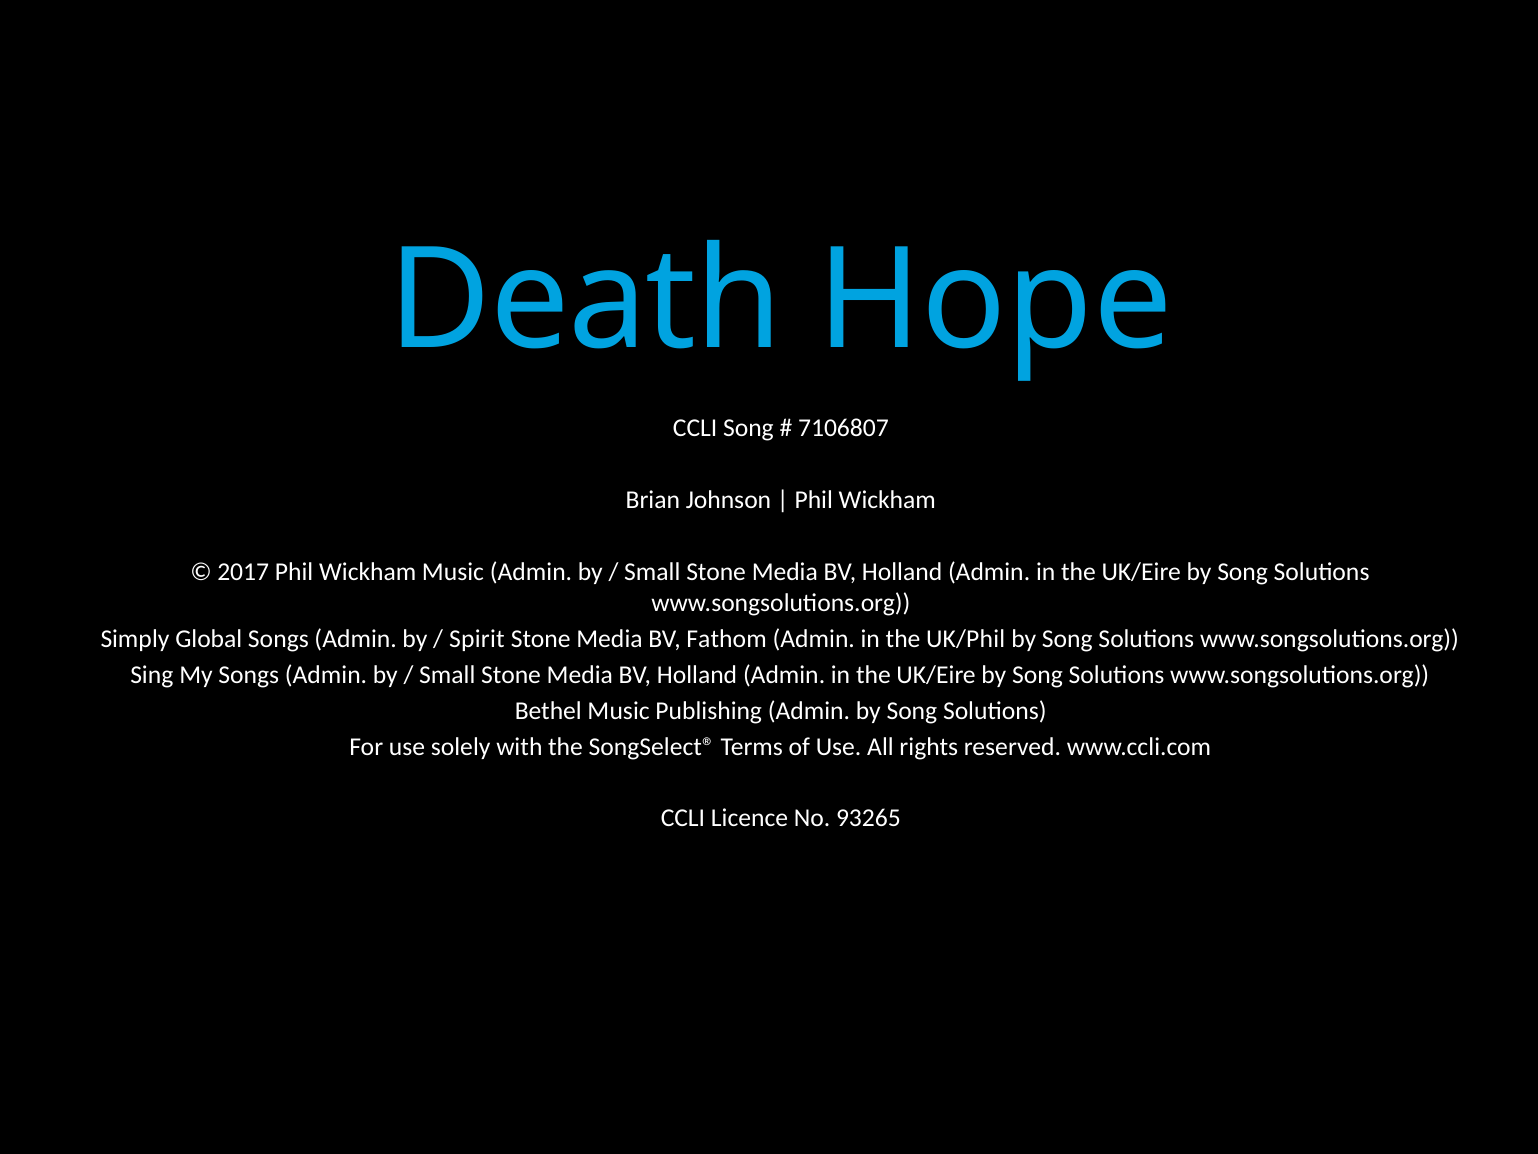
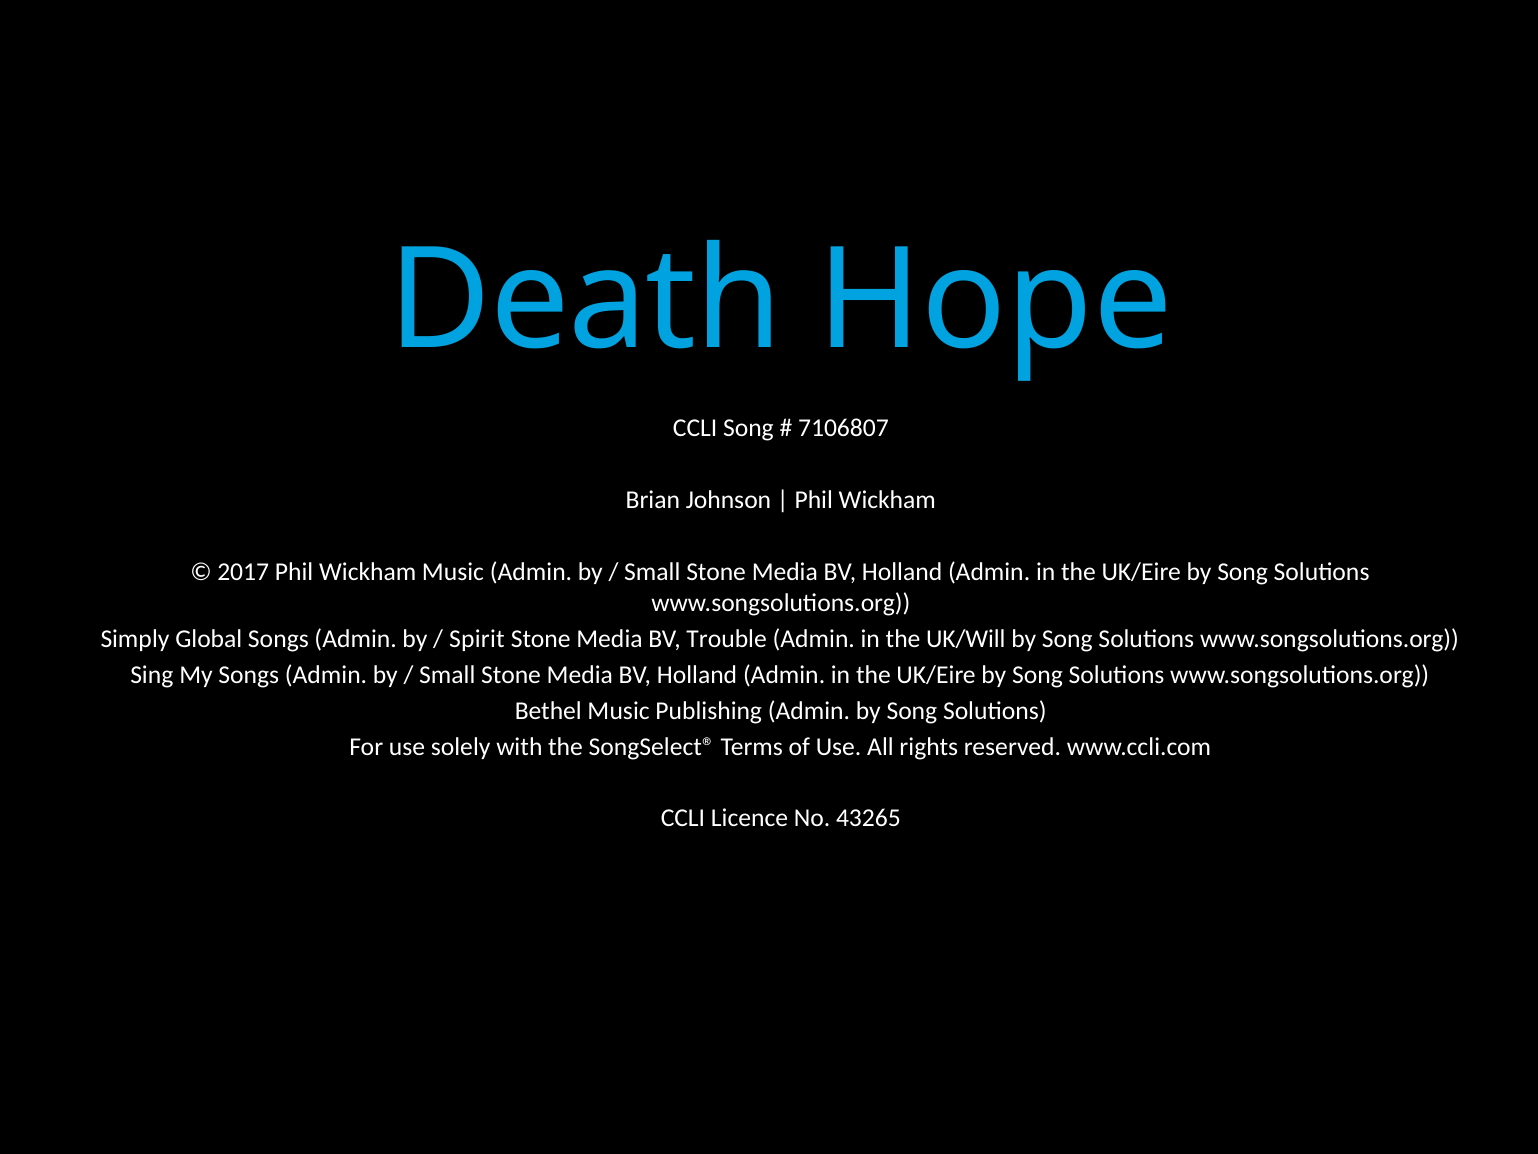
Fathom: Fathom -> Trouble
UK/Phil: UK/Phil -> UK/Will
93265: 93265 -> 43265
